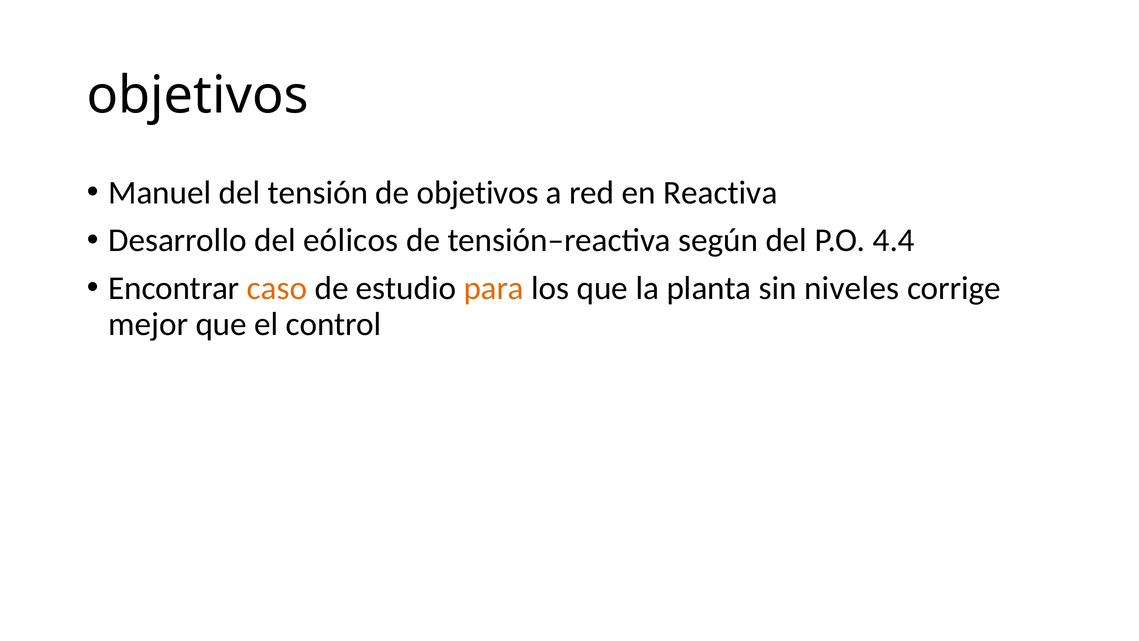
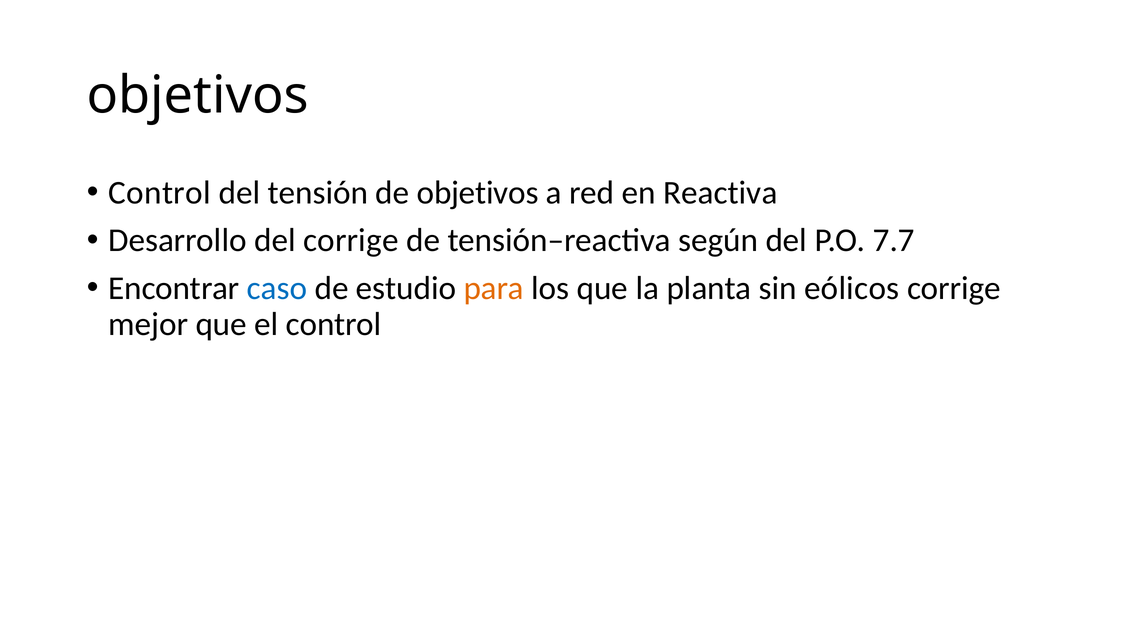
Manuel at (160, 193): Manuel -> Control
del eólicos: eólicos -> corrige
4.4: 4.4 -> 7.7
caso colour: orange -> blue
niveles: niveles -> eólicos
